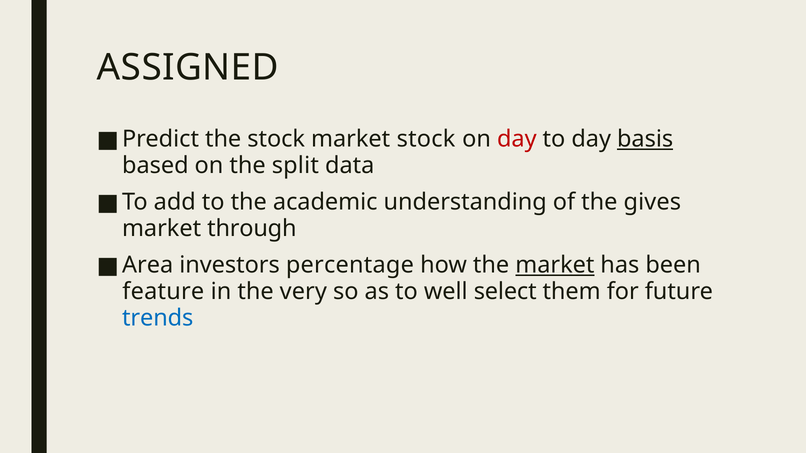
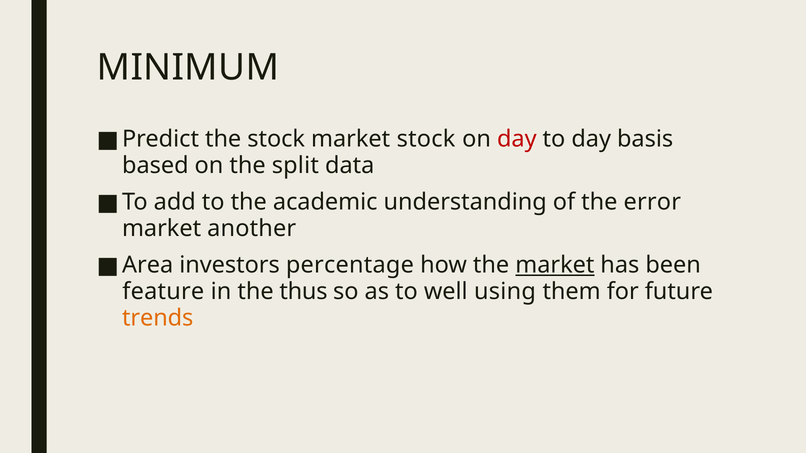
ASSIGNED: ASSIGNED -> MINIMUM
basis underline: present -> none
gives: gives -> error
through: through -> another
very: very -> thus
select: select -> using
trends colour: blue -> orange
